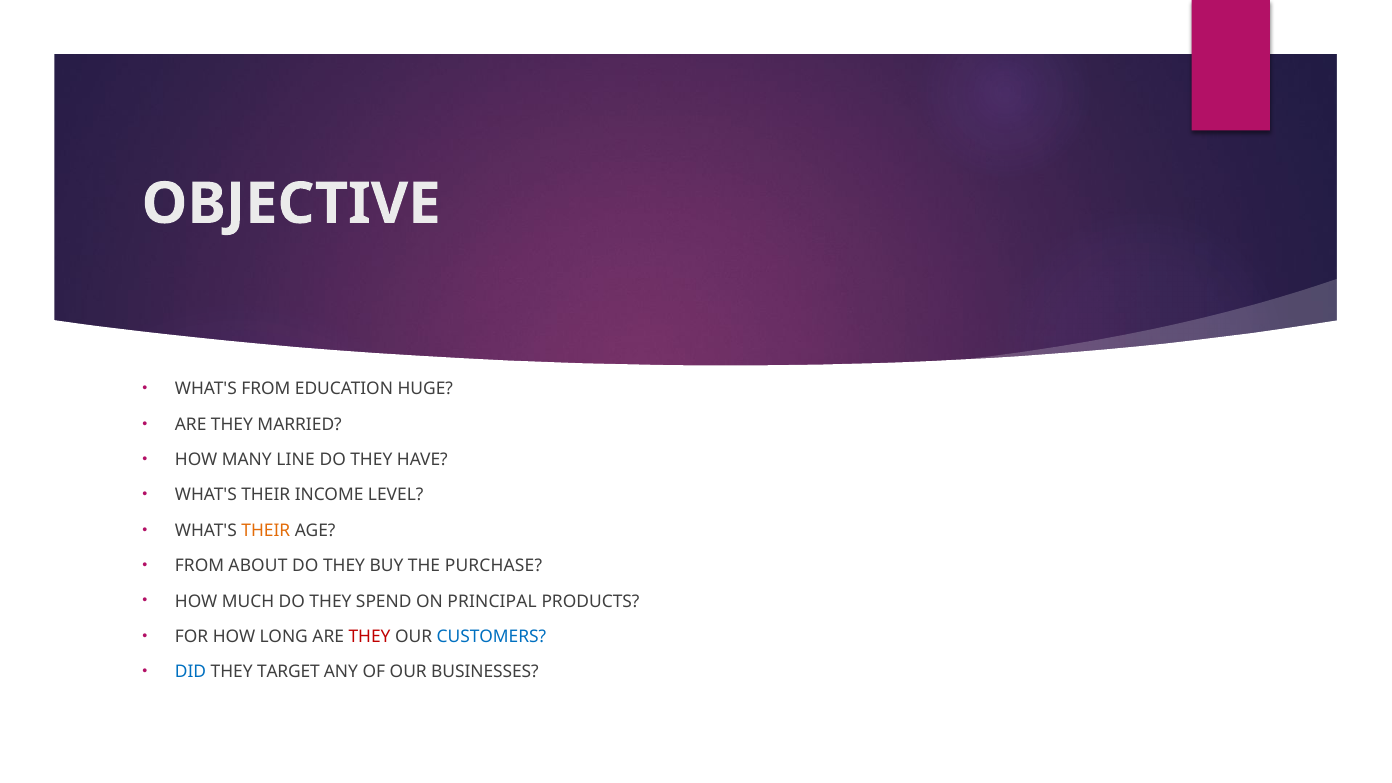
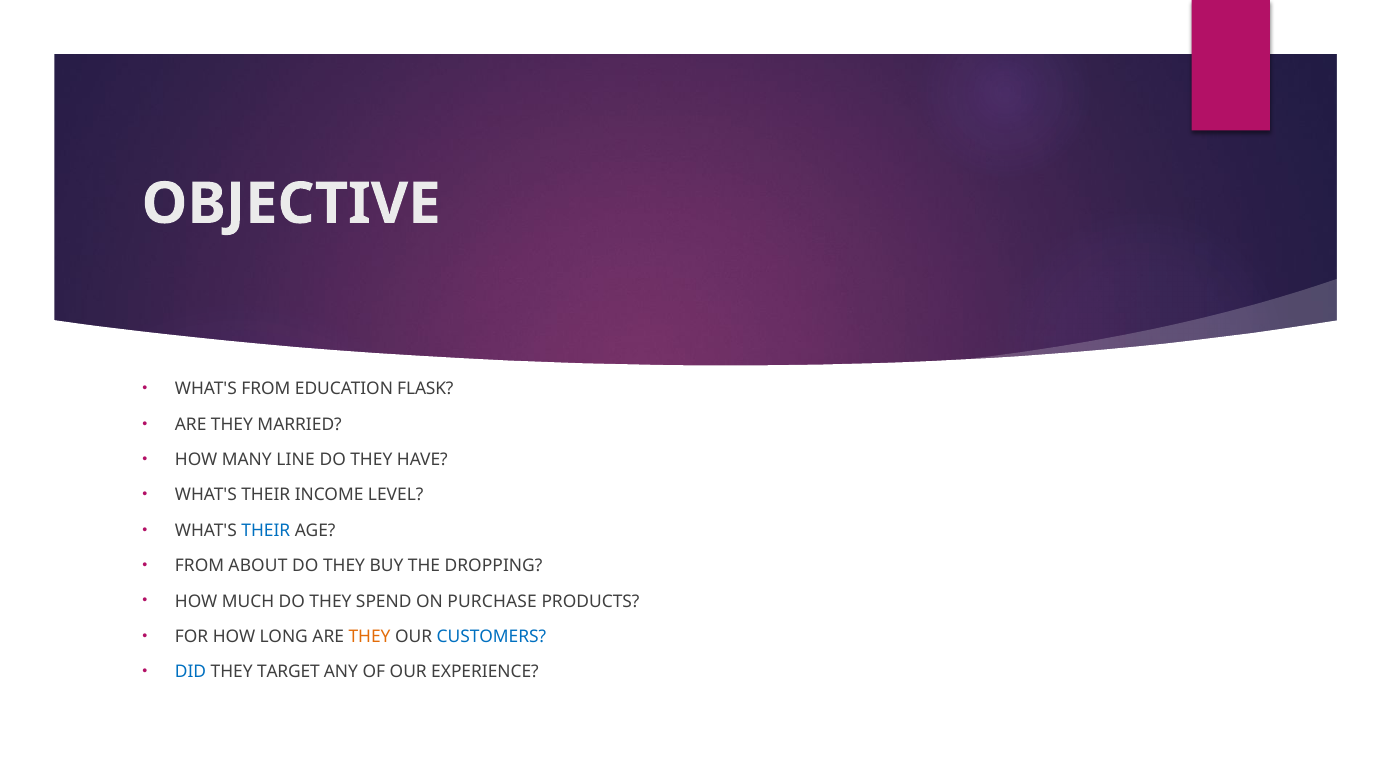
HUGE: HUGE -> FLASK
THEIR at (266, 531) colour: orange -> blue
PURCHASE: PURCHASE -> DROPPING
PRINCIPAL: PRINCIPAL -> PURCHASE
THEY at (370, 637) colour: red -> orange
BUSINESSES: BUSINESSES -> EXPERIENCE
